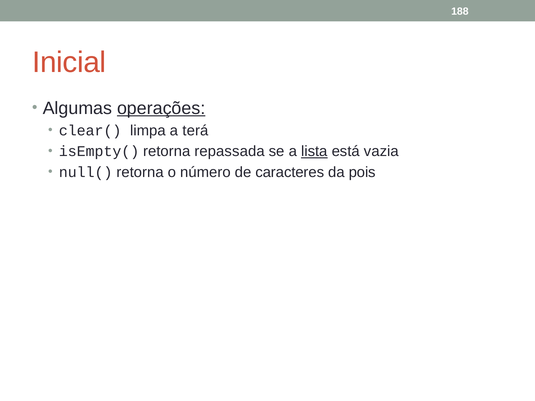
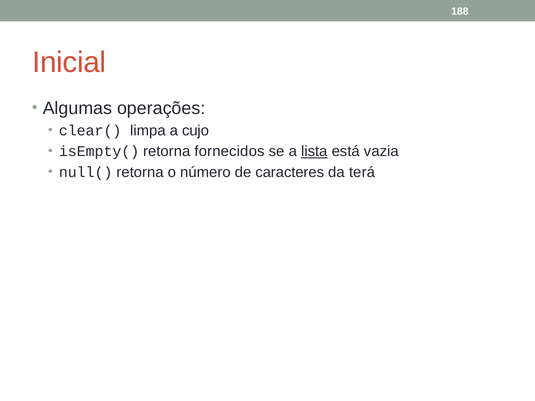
operações underline: present -> none
terá: terá -> cujo
repassada: repassada -> fornecidos
pois: pois -> terá
